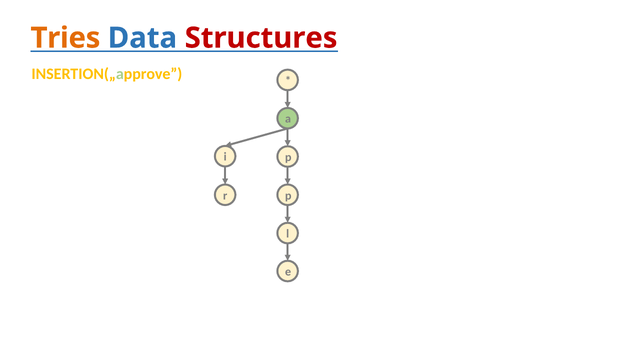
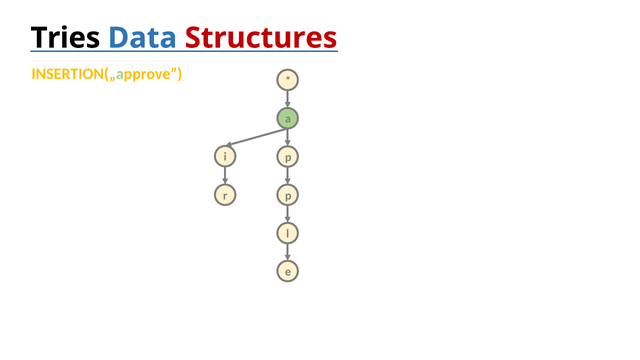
Tries colour: orange -> black
